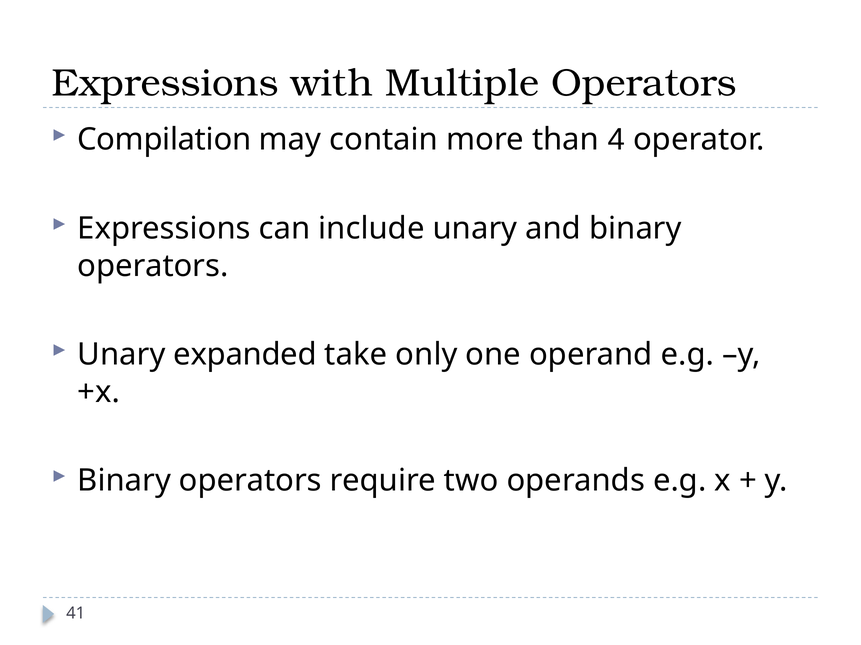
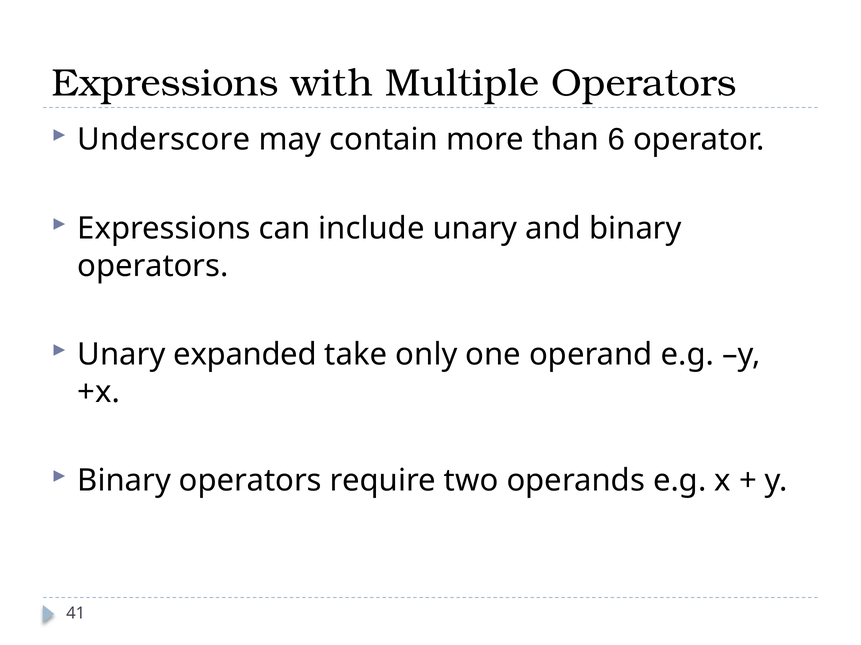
Compilation: Compilation -> Underscore
4: 4 -> 6
